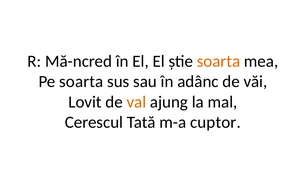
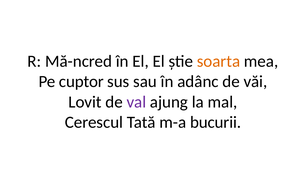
Pe soarta: soarta -> cuptor
val colour: orange -> purple
cuptor: cuptor -> bucurii
